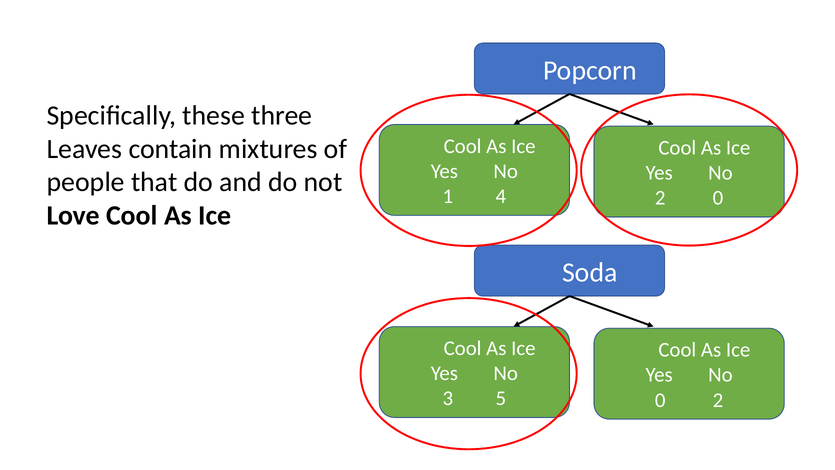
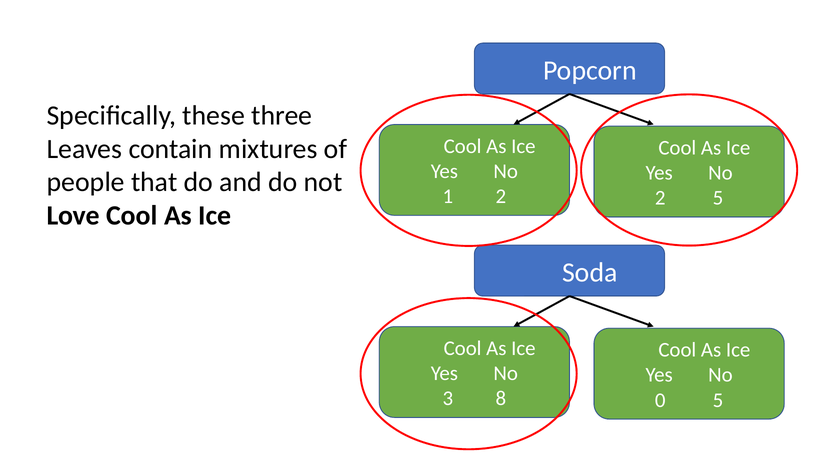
1 4: 4 -> 2
2 0: 0 -> 5
5: 5 -> 8
0 2: 2 -> 5
